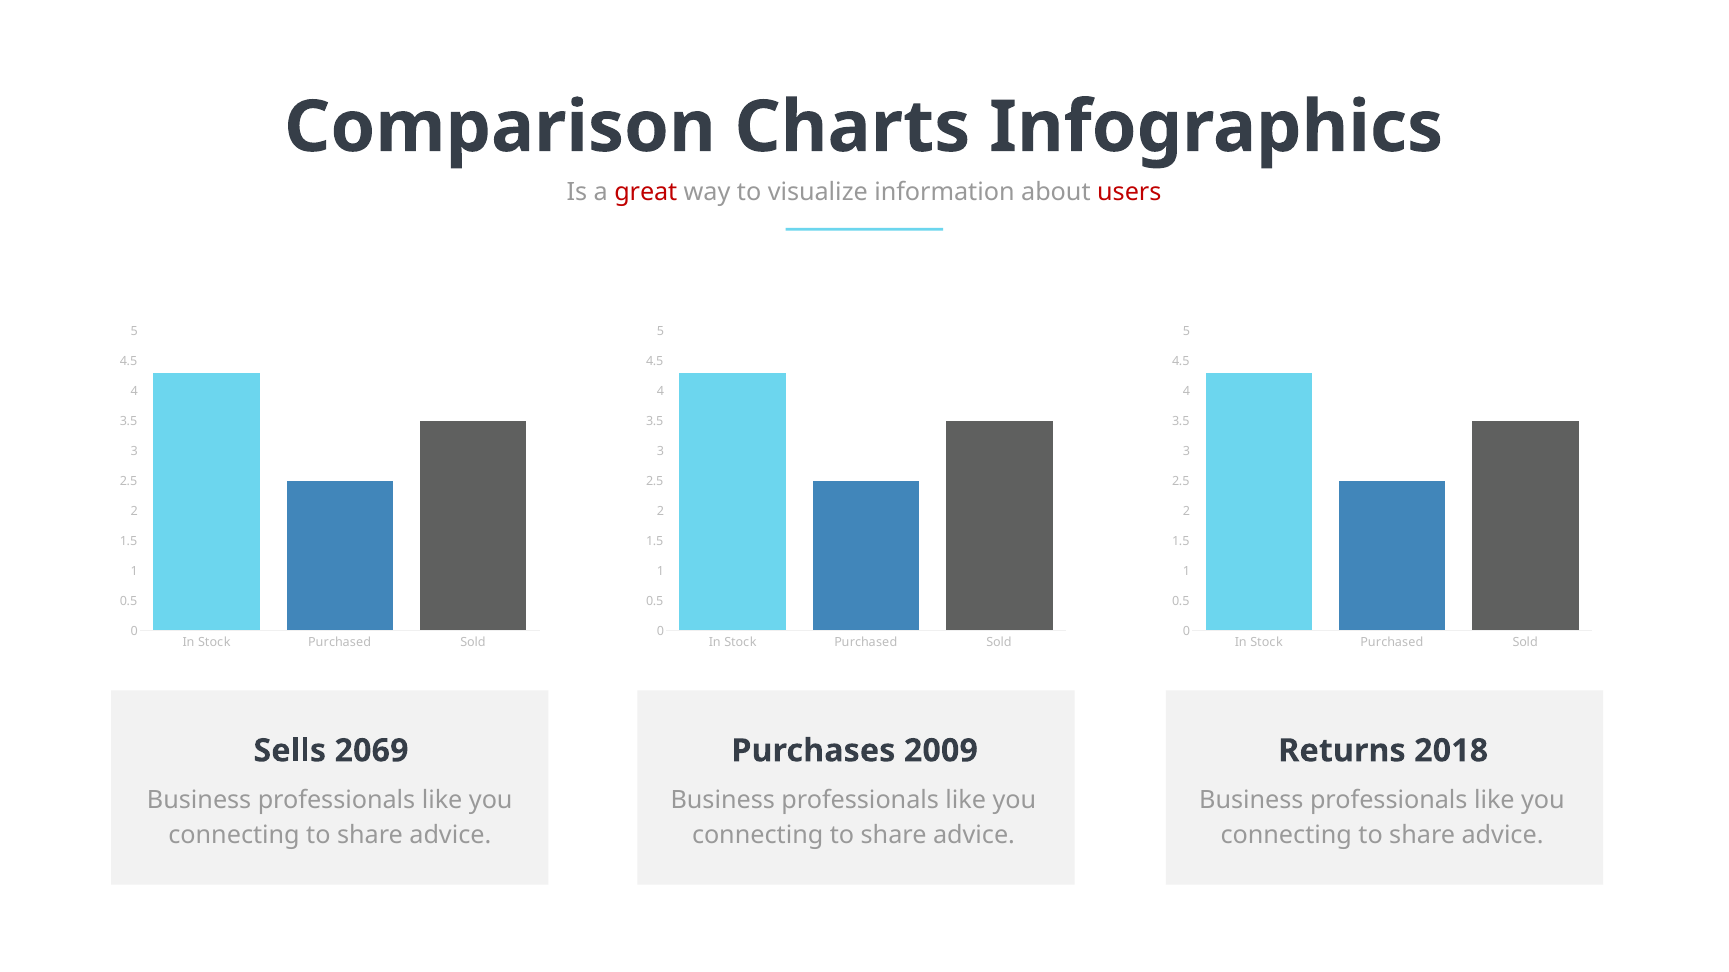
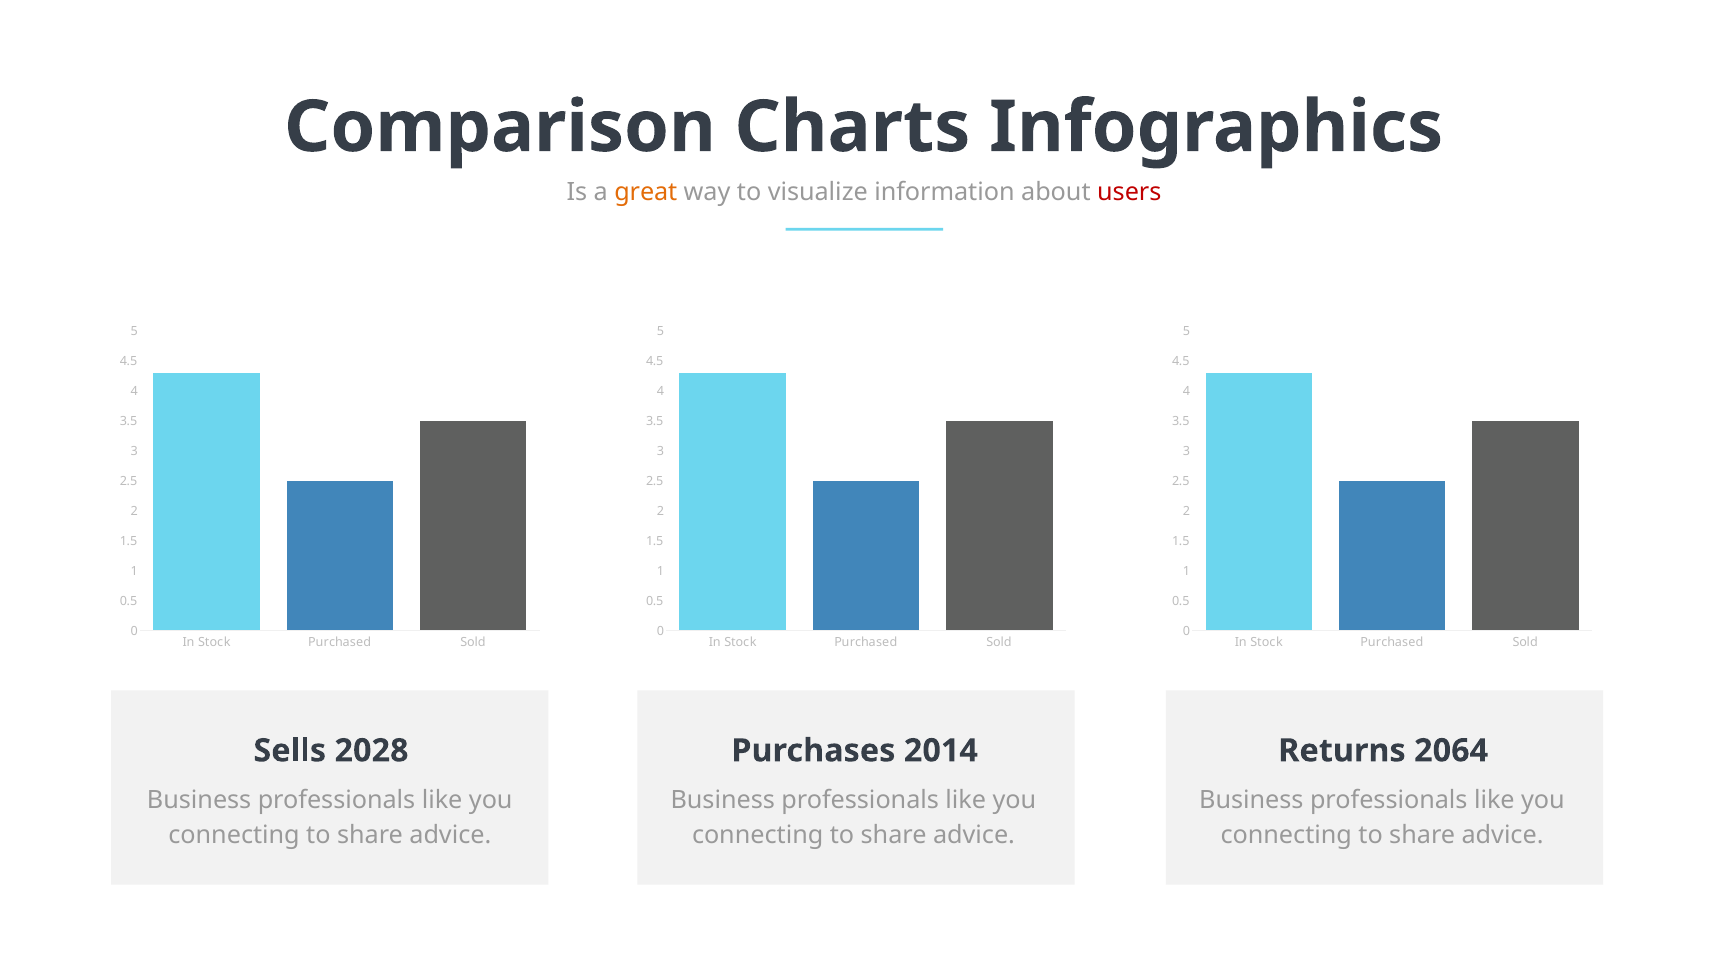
great colour: red -> orange
2069: 2069 -> 2028
2009: 2009 -> 2014
2018: 2018 -> 2064
